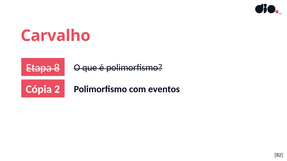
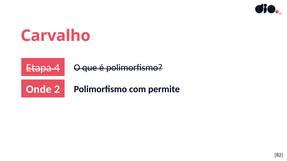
8: 8 -> 4
Cópia: Cópia -> Onde
eventos: eventos -> permite
